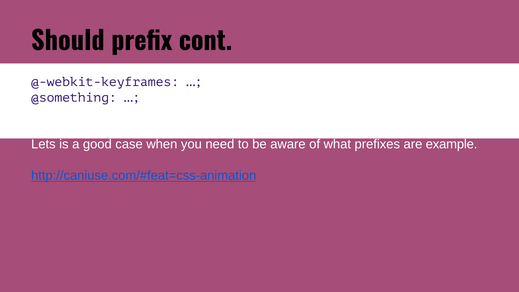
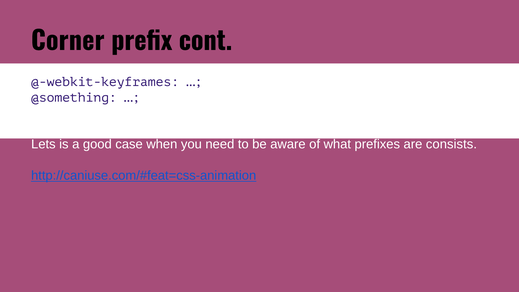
Should: Should -> Corner
example: example -> consists
